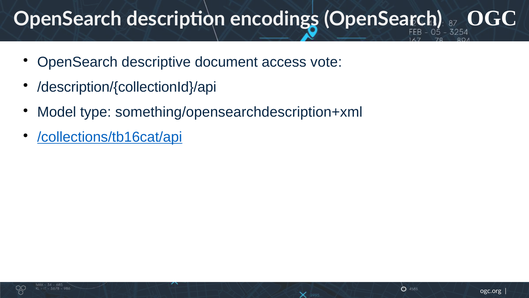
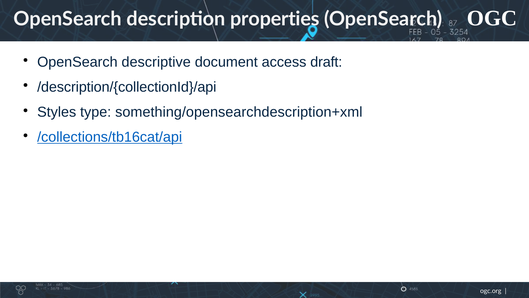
encodings: encodings -> properties
vote: vote -> draft
Model: Model -> Styles
